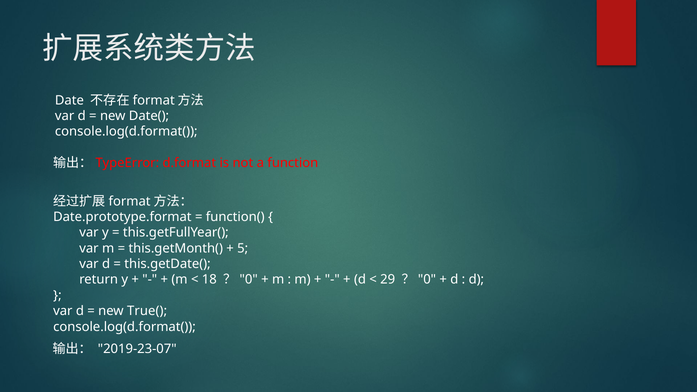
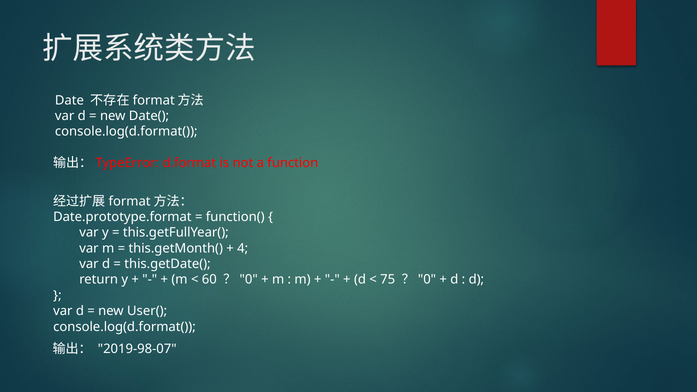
5: 5 -> 4
18: 18 -> 60
29: 29 -> 75
True(: True( -> User(
2019-23-07: 2019-23-07 -> 2019-98-07
